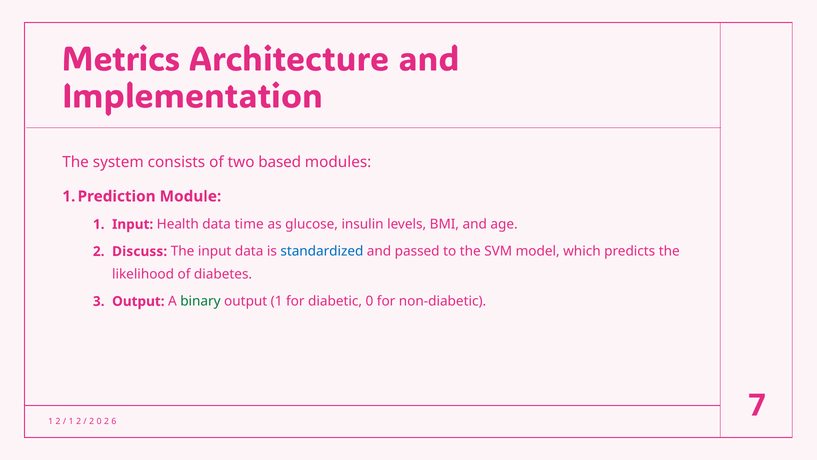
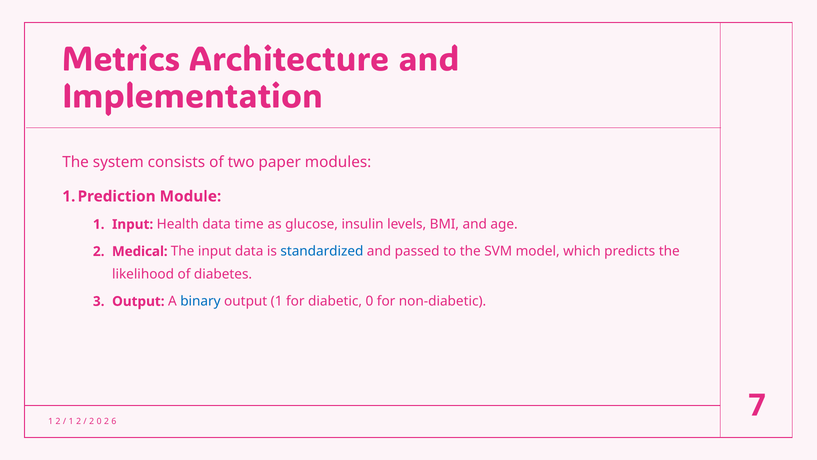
based: based -> paper
Discuss: Discuss -> Medical
binary colour: green -> blue
